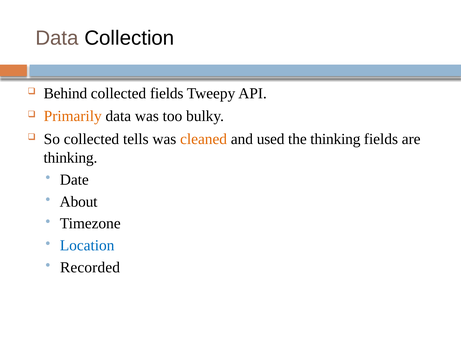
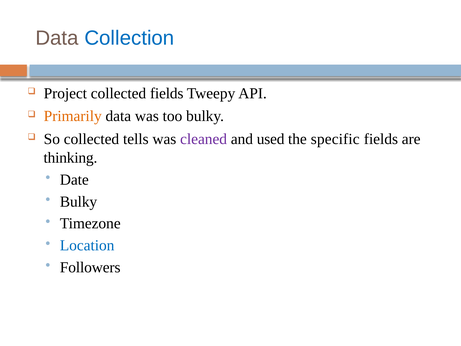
Collection colour: black -> blue
Behind: Behind -> Project
cleaned colour: orange -> purple
the thinking: thinking -> specific
About at (79, 201): About -> Bulky
Recorded: Recorded -> Followers
